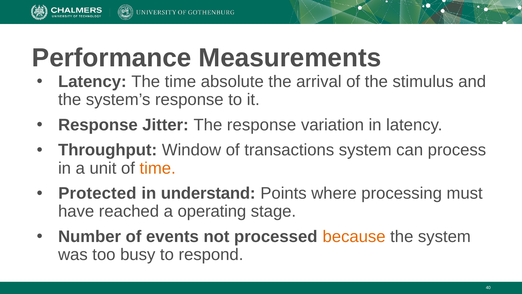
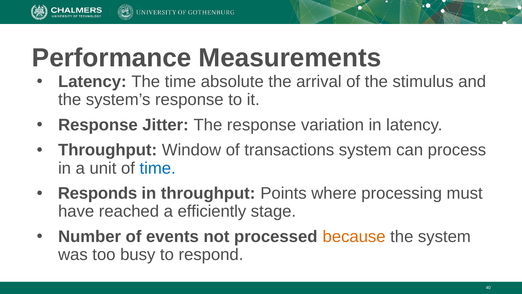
time at (158, 168) colour: orange -> blue
Protected: Protected -> Responds
in understand: understand -> throughput
operating: operating -> efficiently
